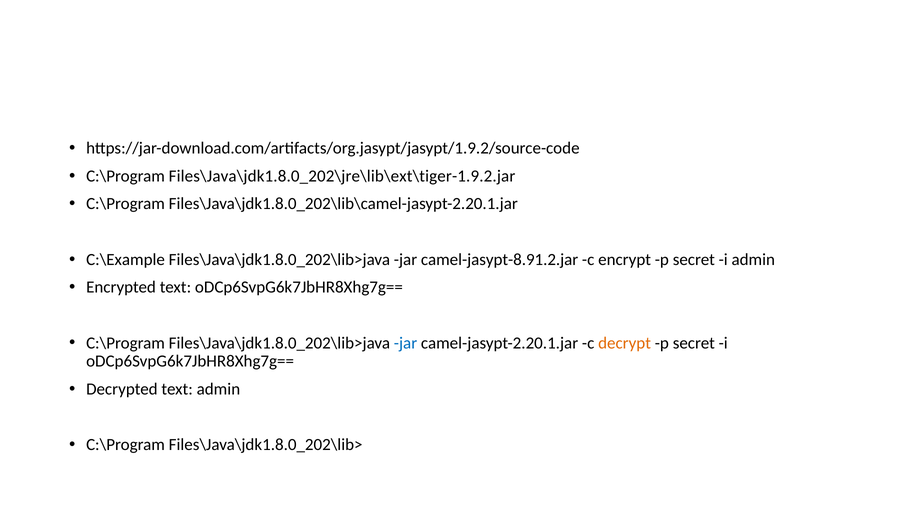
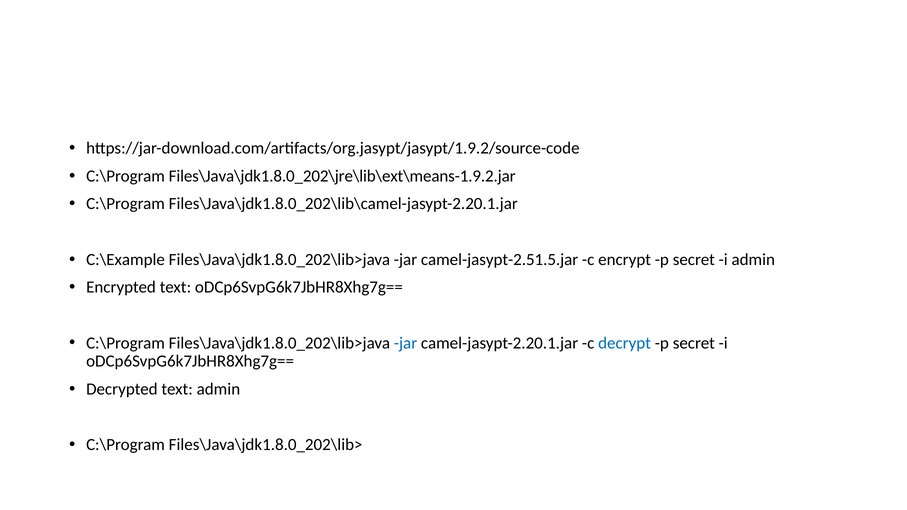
Files\Java\jdk1.8.0_202\jre\lib\ext\tiger-1.9.2.jar: Files\Java\jdk1.8.0_202\jre\lib\ext\tiger-1.9.2.jar -> Files\Java\jdk1.8.0_202\jre\lib\ext\means-1.9.2.jar
camel-jasypt-8.91.2.jar: camel-jasypt-8.91.2.jar -> camel-jasypt-2.51.5.jar
decrypt colour: orange -> blue
